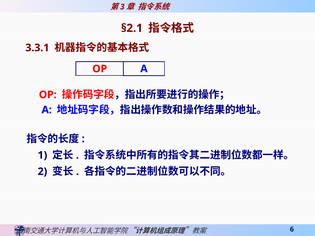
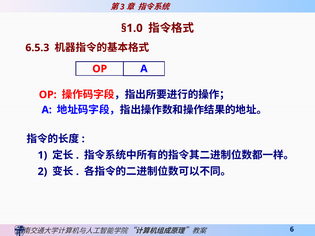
§2.1: §2.1 -> §1.0
3.3.1: 3.3.1 -> 6.5.3
